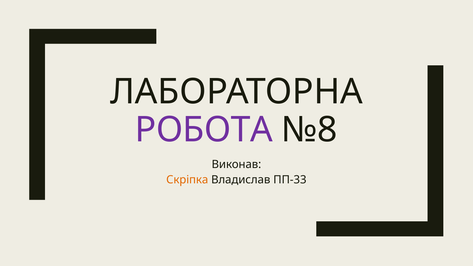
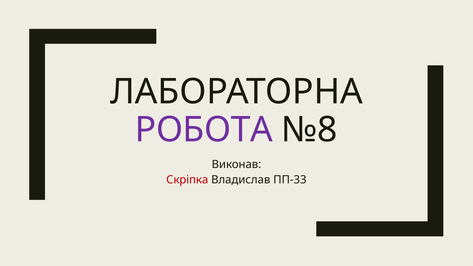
Скріпка colour: orange -> red
